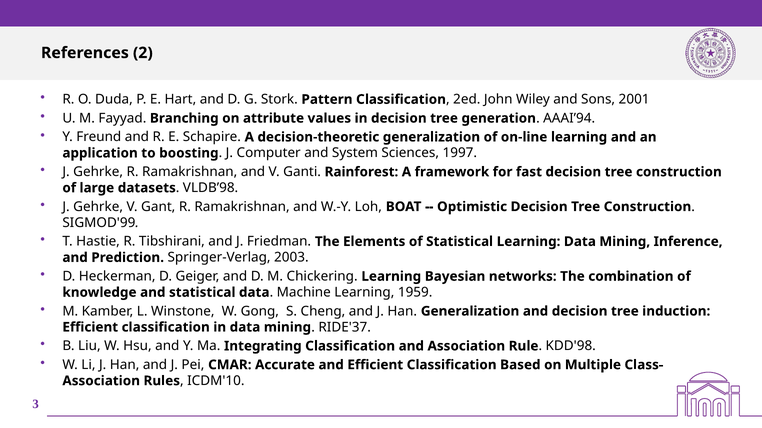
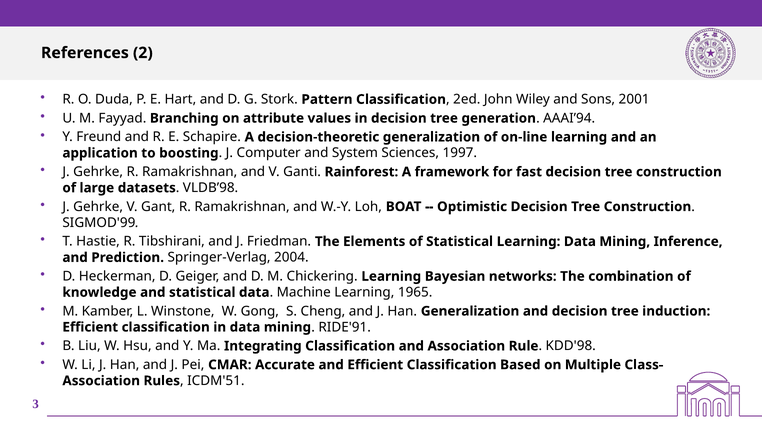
2003: 2003 -> 2004
1959: 1959 -> 1965
RIDE'37: RIDE'37 -> RIDE'91
ICDM'10: ICDM'10 -> ICDM'51
